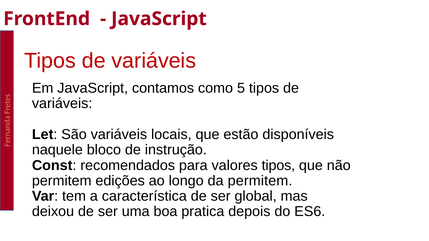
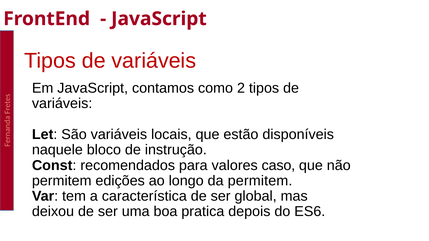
5: 5 -> 2
valores tipos: tipos -> caso
